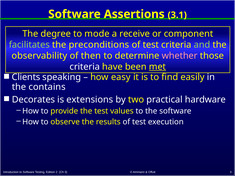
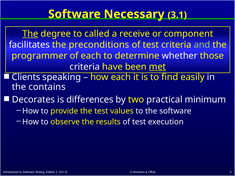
Assertions: Assertions -> Necessary
The at (30, 34) underline: none -> present
mode: mode -> called
facilitates colour: light green -> white
observability: observability -> programmer
of then: then -> each
whether colour: pink -> white
how easy: easy -> each
extensions: extensions -> differences
hardware: hardware -> minimum
